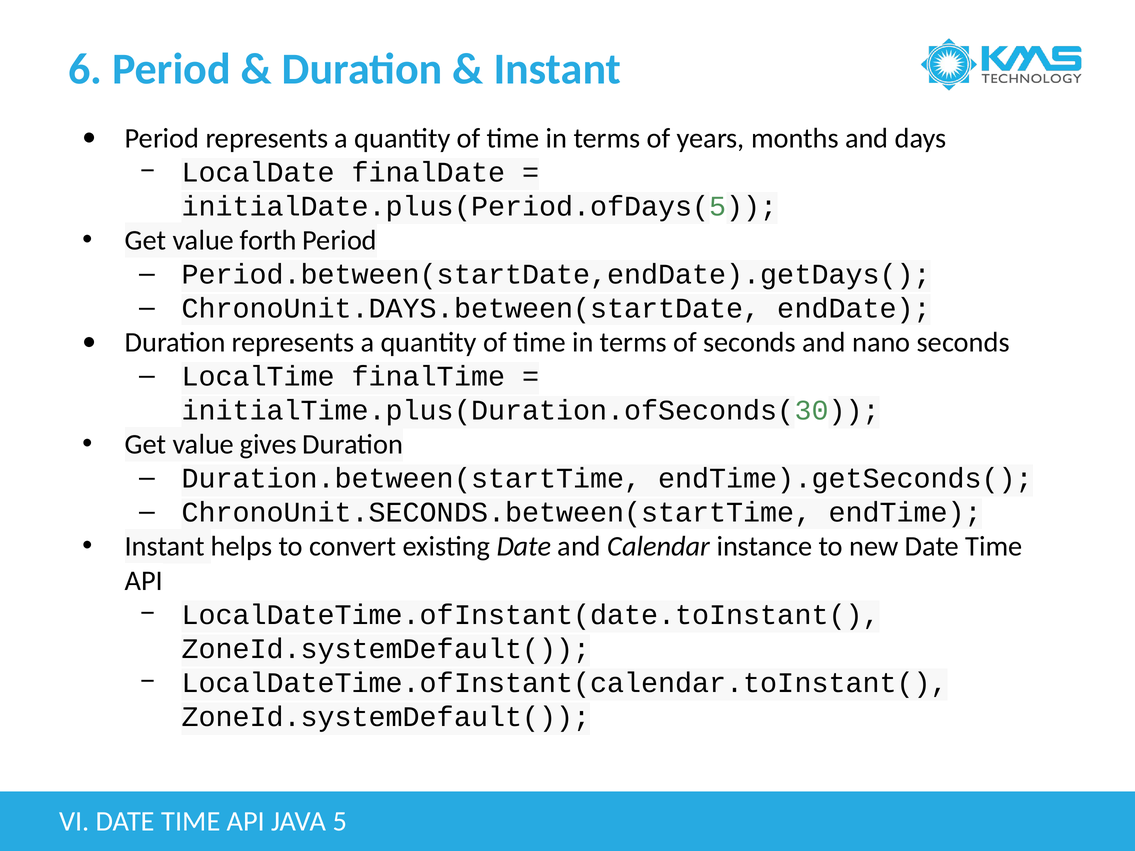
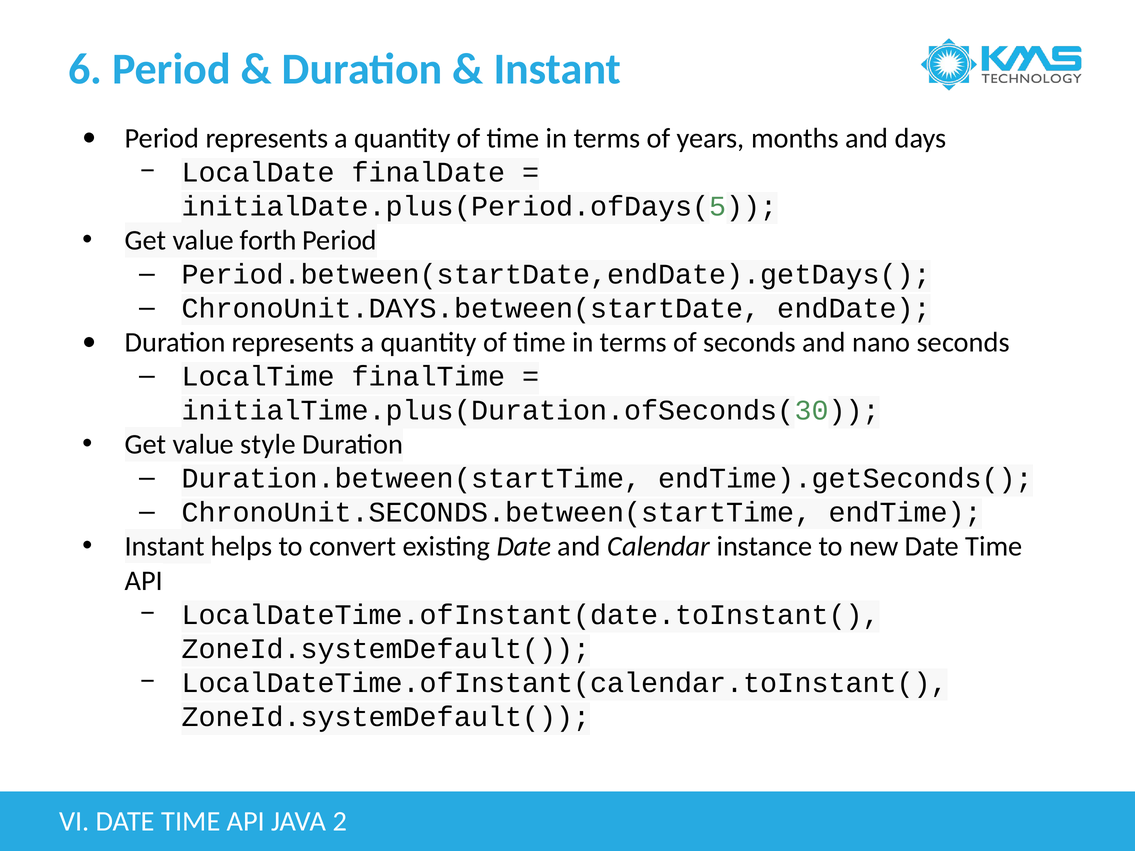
gives: gives -> style
5: 5 -> 2
